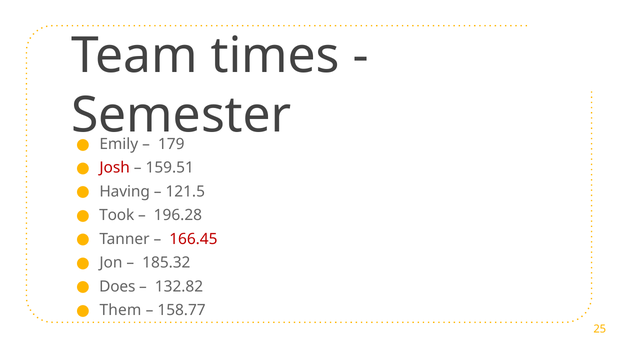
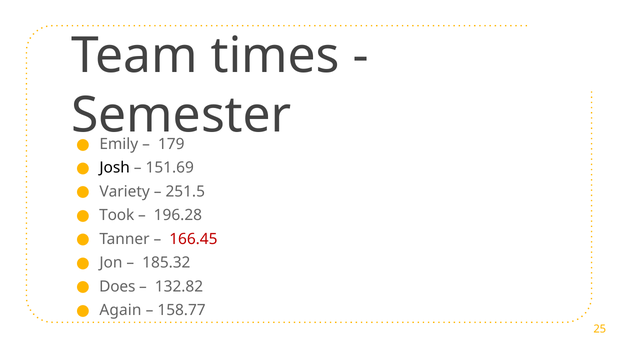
Josh colour: red -> black
159.51: 159.51 -> 151.69
Having: Having -> Variety
121.5: 121.5 -> 251.5
Them: Them -> Again
